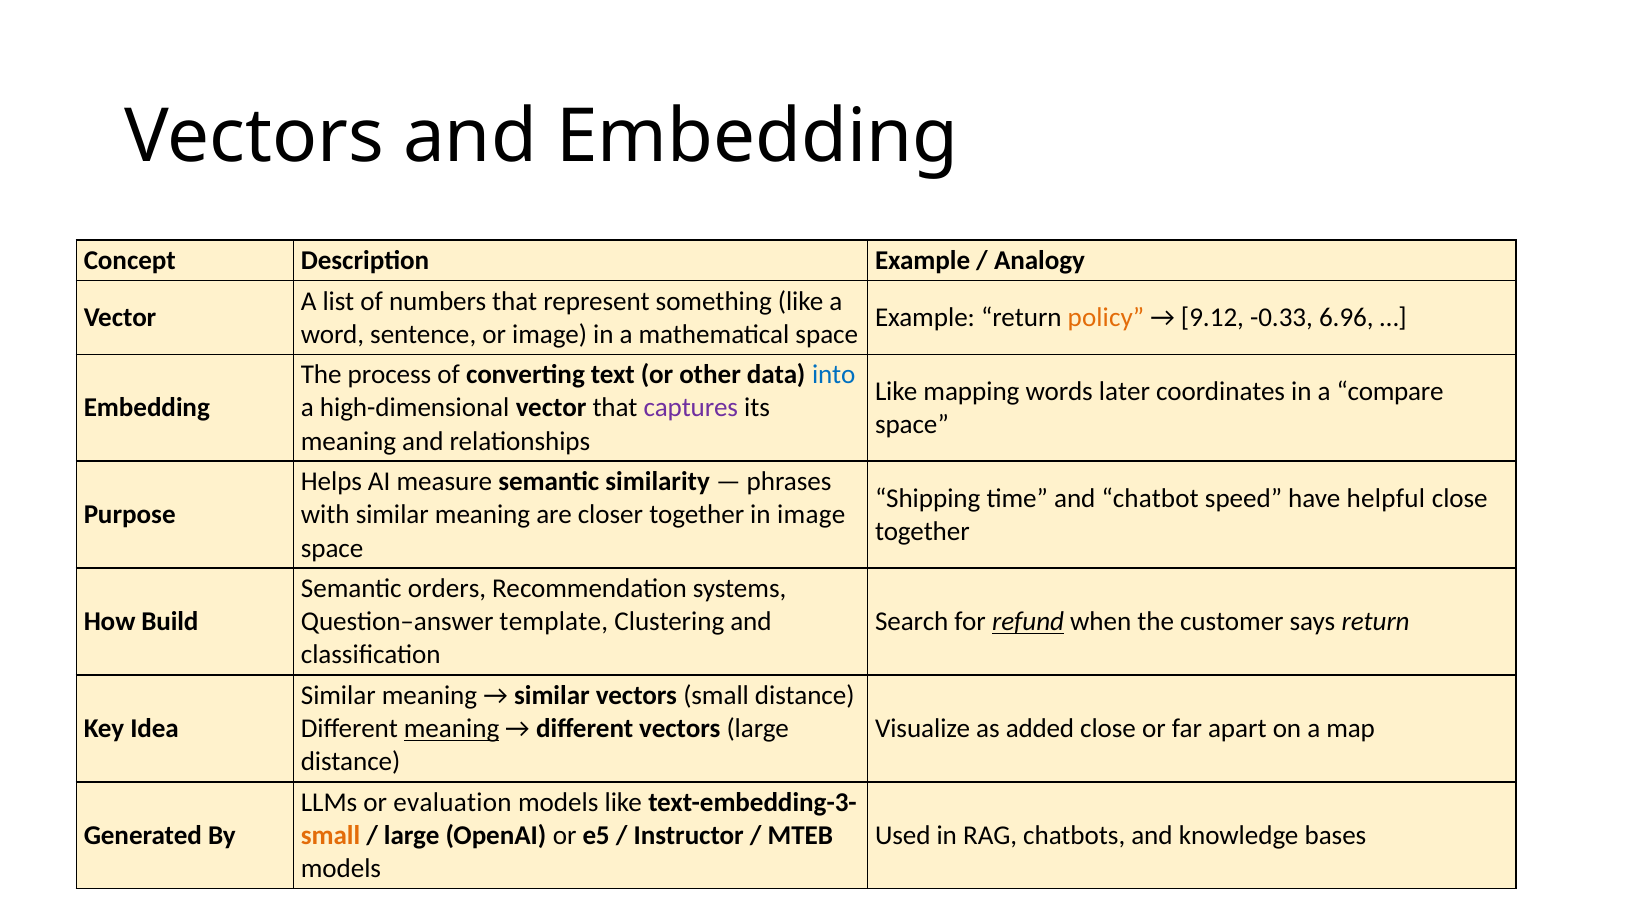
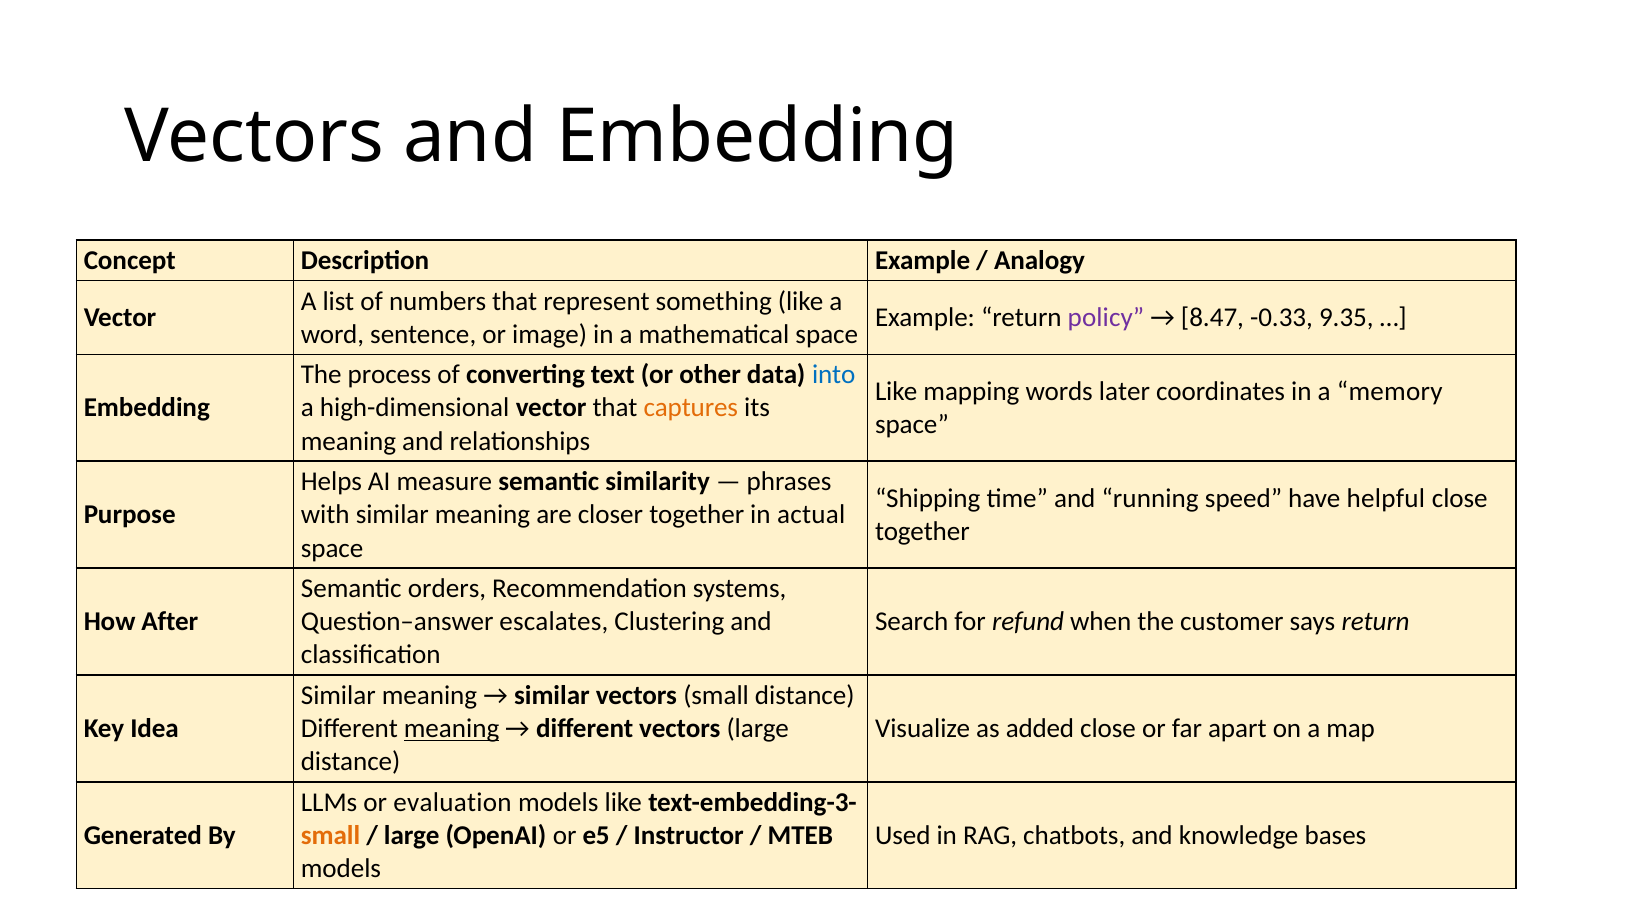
policy colour: orange -> purple
9.12: 9.12 -> 8.47
6.96: 6.96 -> 9.35
compare: compare -> memory
captures colour: purple -> orange
chatbot: chatbot -> running
in image: image -> actual
Build: Build -> After
template: template -> escalates
refund underline: present -> none
